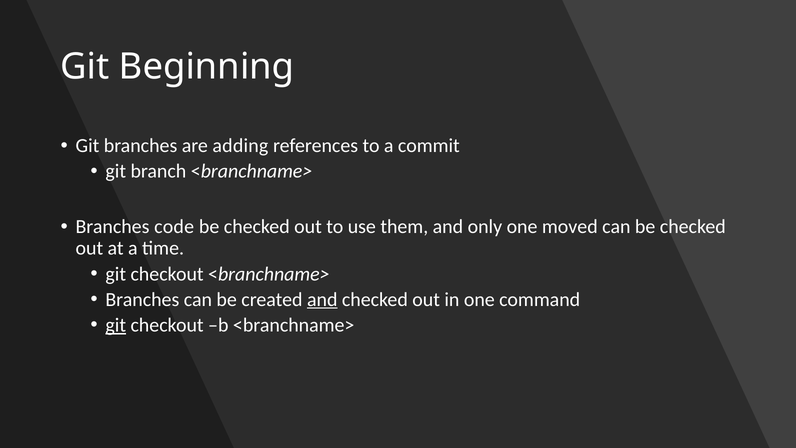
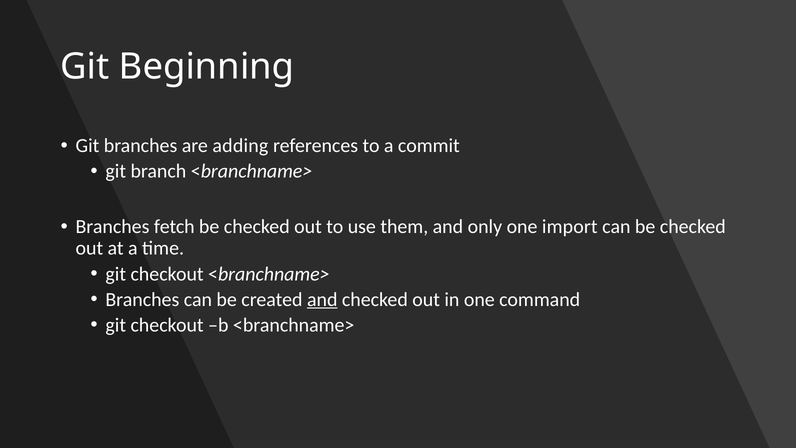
code: code -> fetch
moved: moved -> import
git at (116, 325) underline: present -> none
